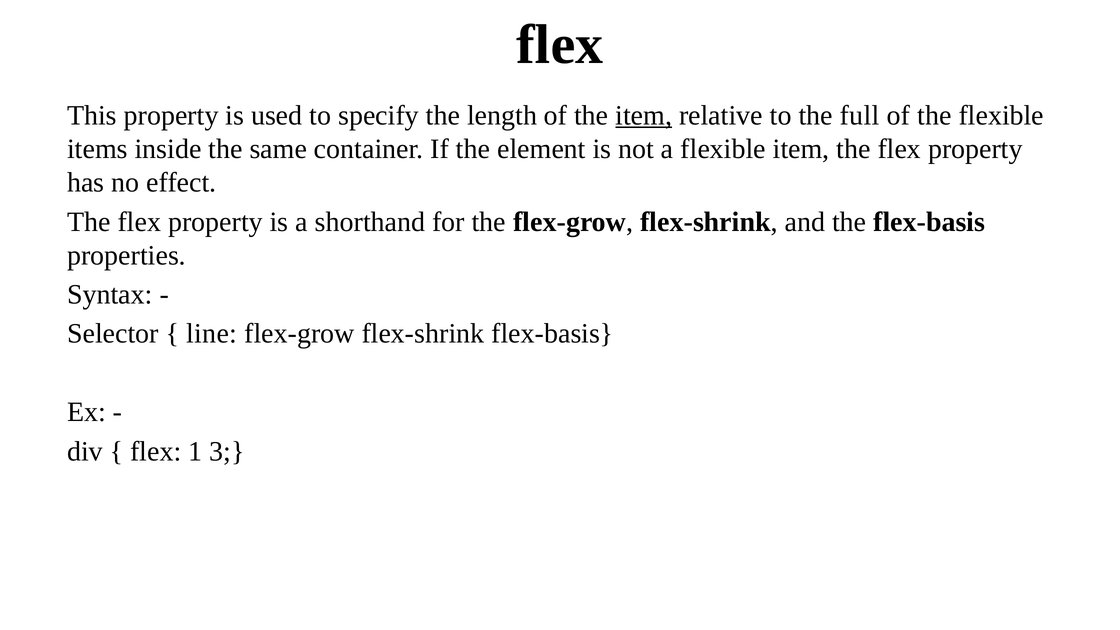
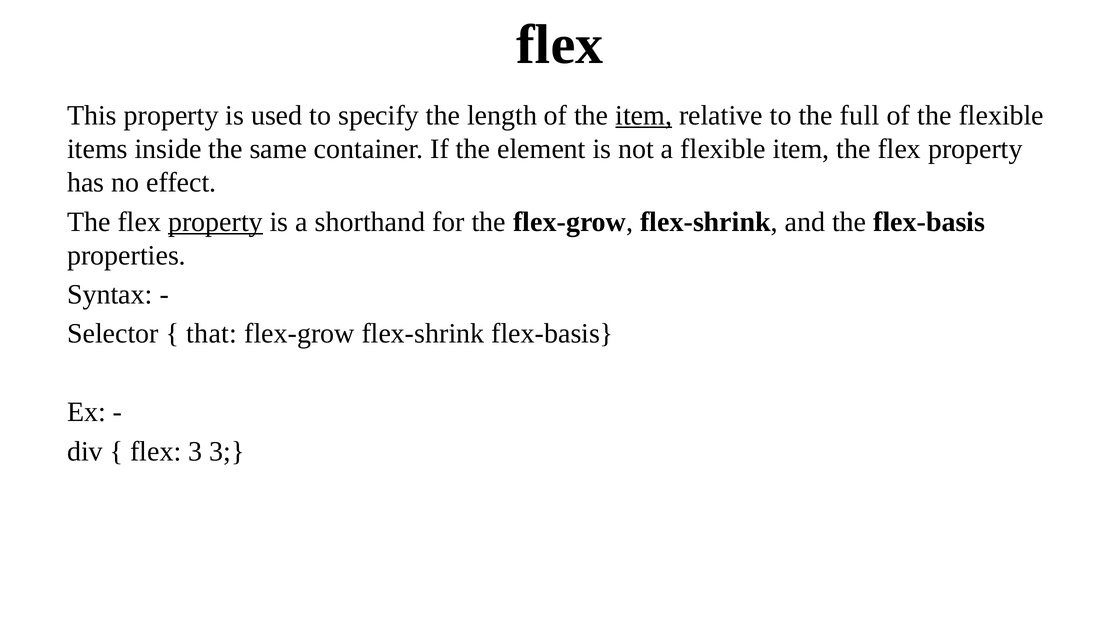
property at (215, 222) underline: none -> present
line: line -> that
flex 1: 1 -> 3
